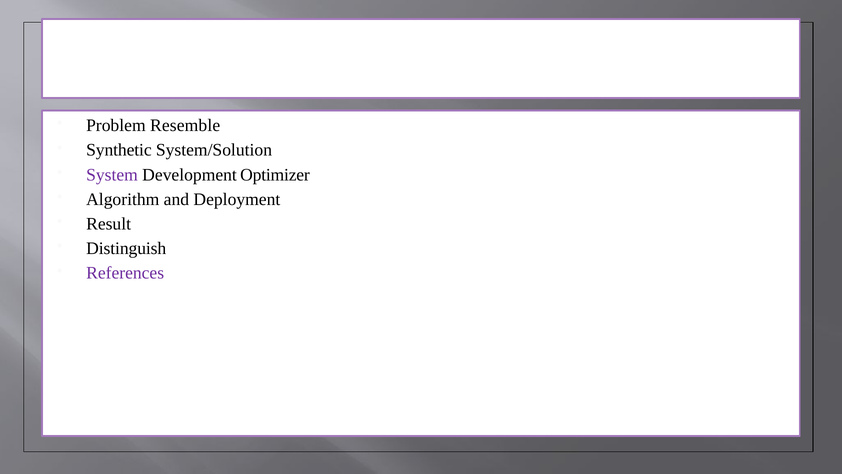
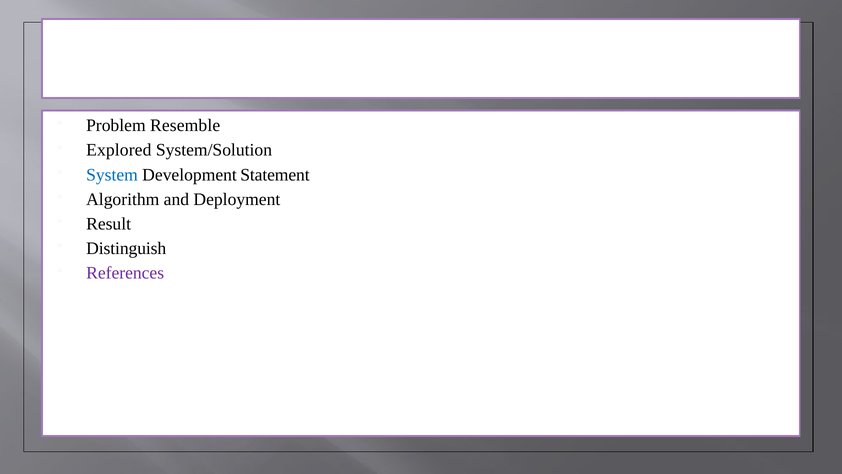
Synthetic: Synthetic -> Explored
System colour: purple -> blue
Optimizer: Optimizer -> Statement
